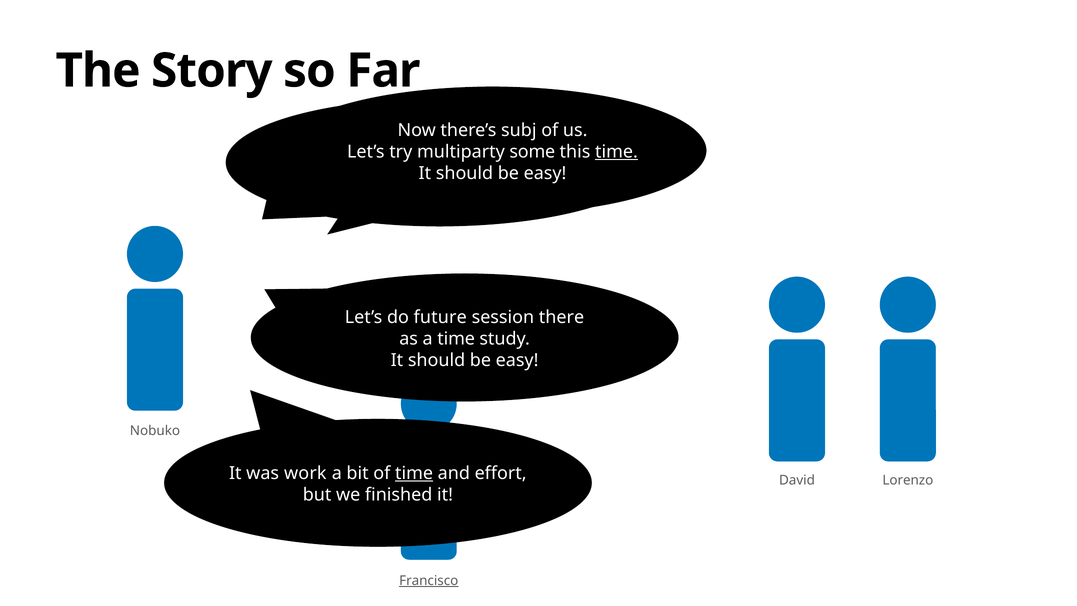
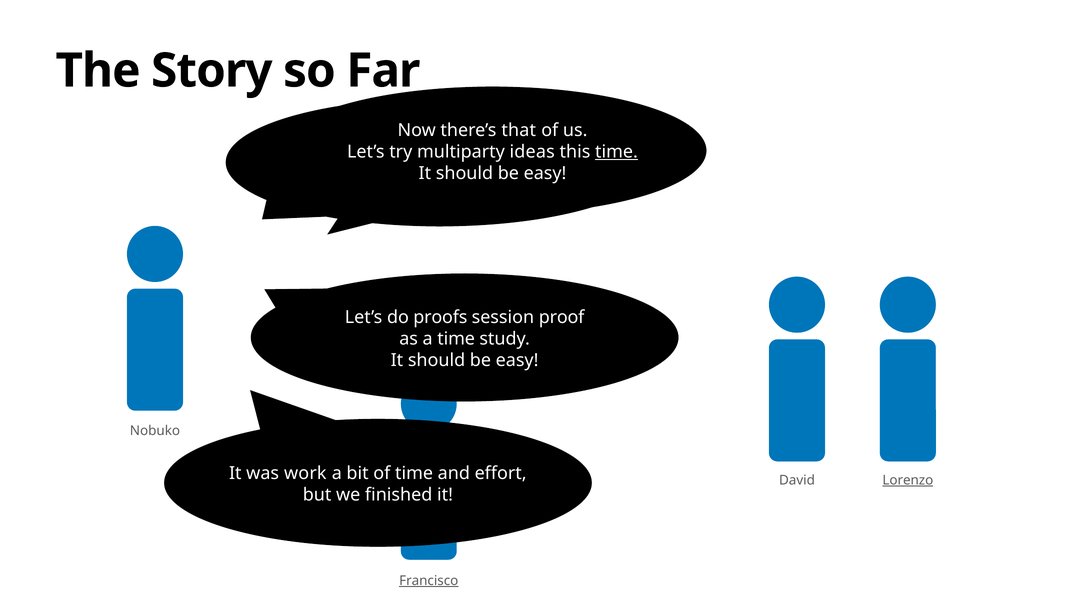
subj: subj -> that
some: some -> ideas
future: future -> proofs
there: there -> proof
time at (414, 473) underline: present -> none
Lorenzo underline: none -> present
